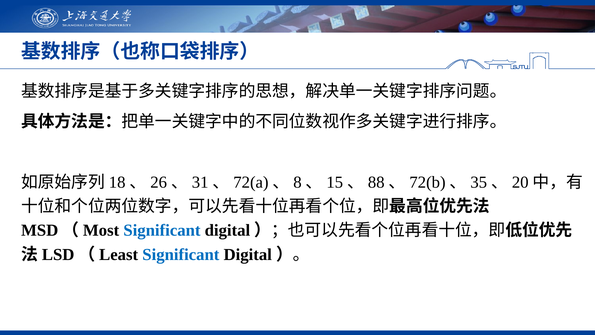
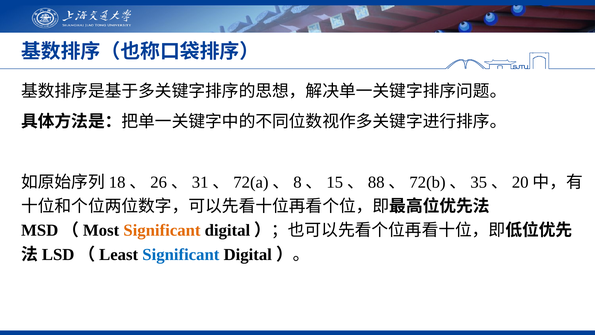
Significant at (162, 230) colour: blue -> orange
